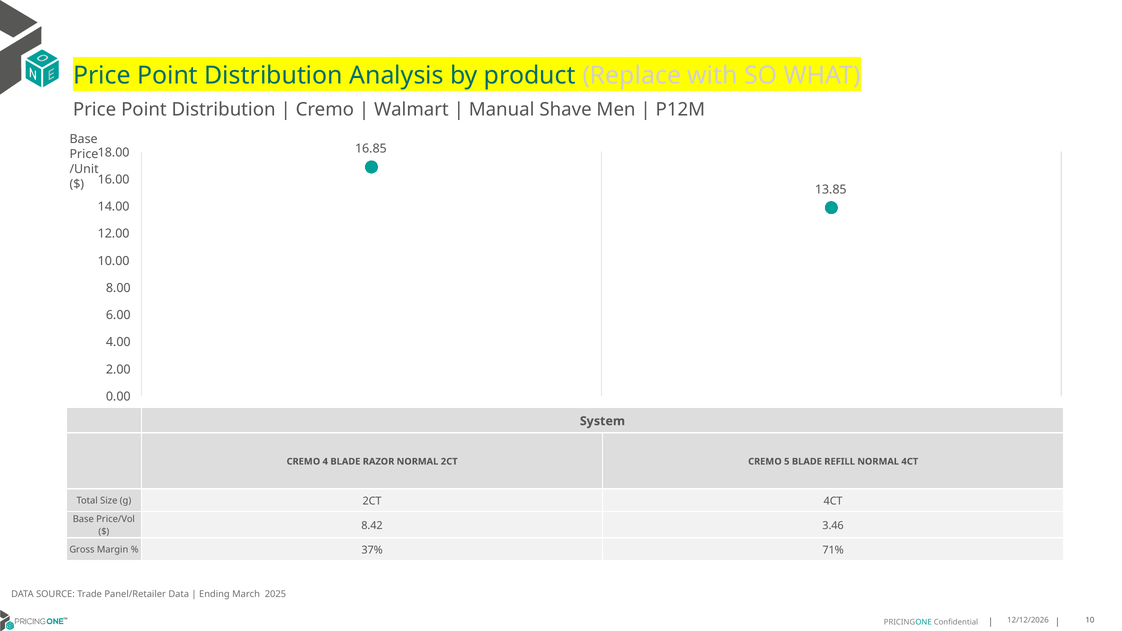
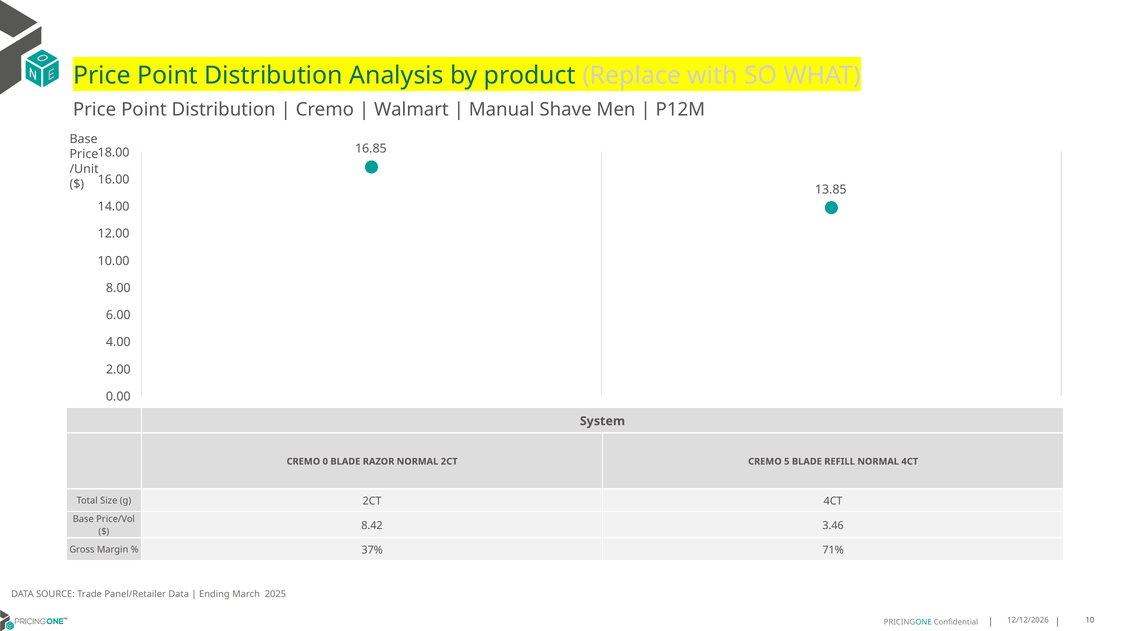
4: 4 -> 0
